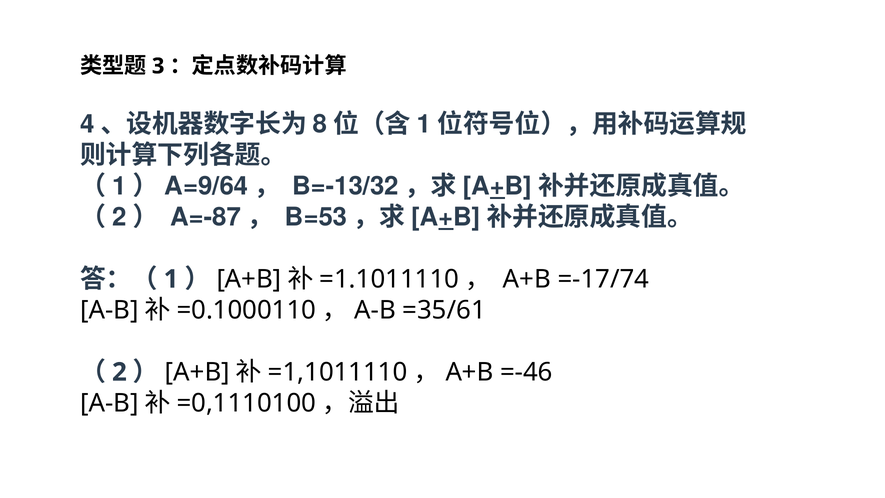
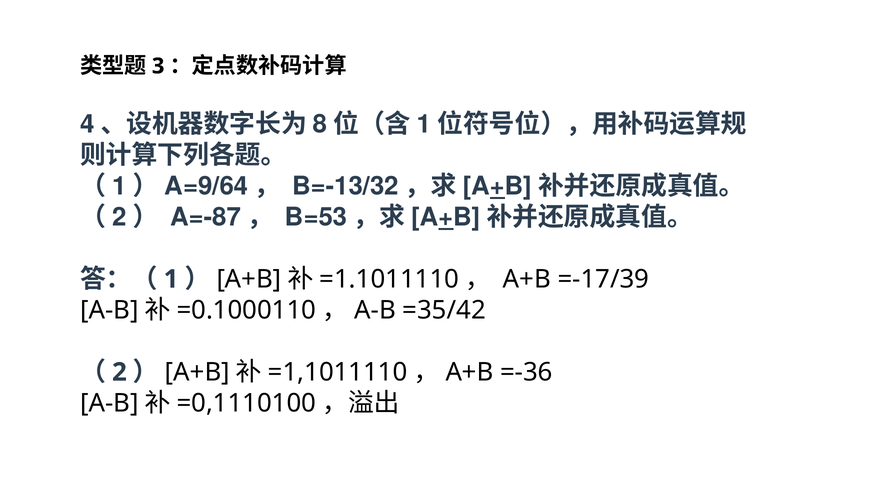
=-17/74: =-17/74 -> =-17/39
=35/61: =35/61 -> =35/42
=-46: =-46 -> =-36
